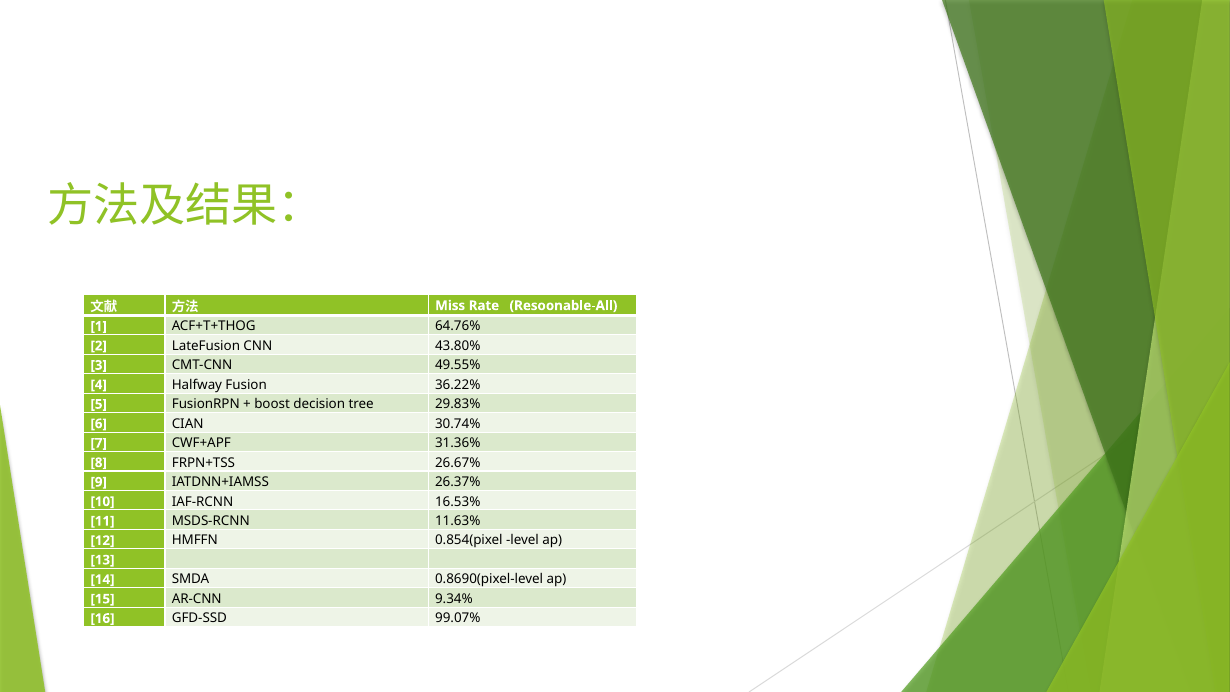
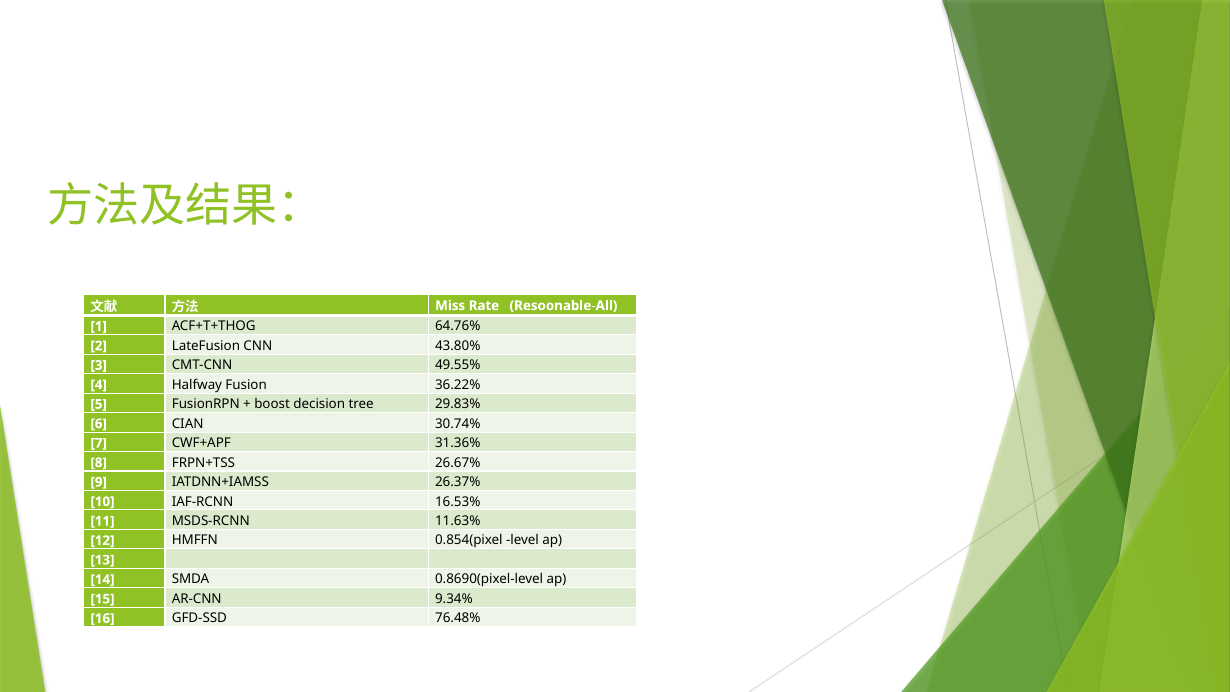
99.07%: 99.07% -> 76.48%
